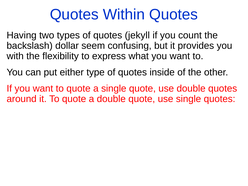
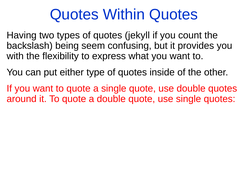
dollar: dollar -> being
